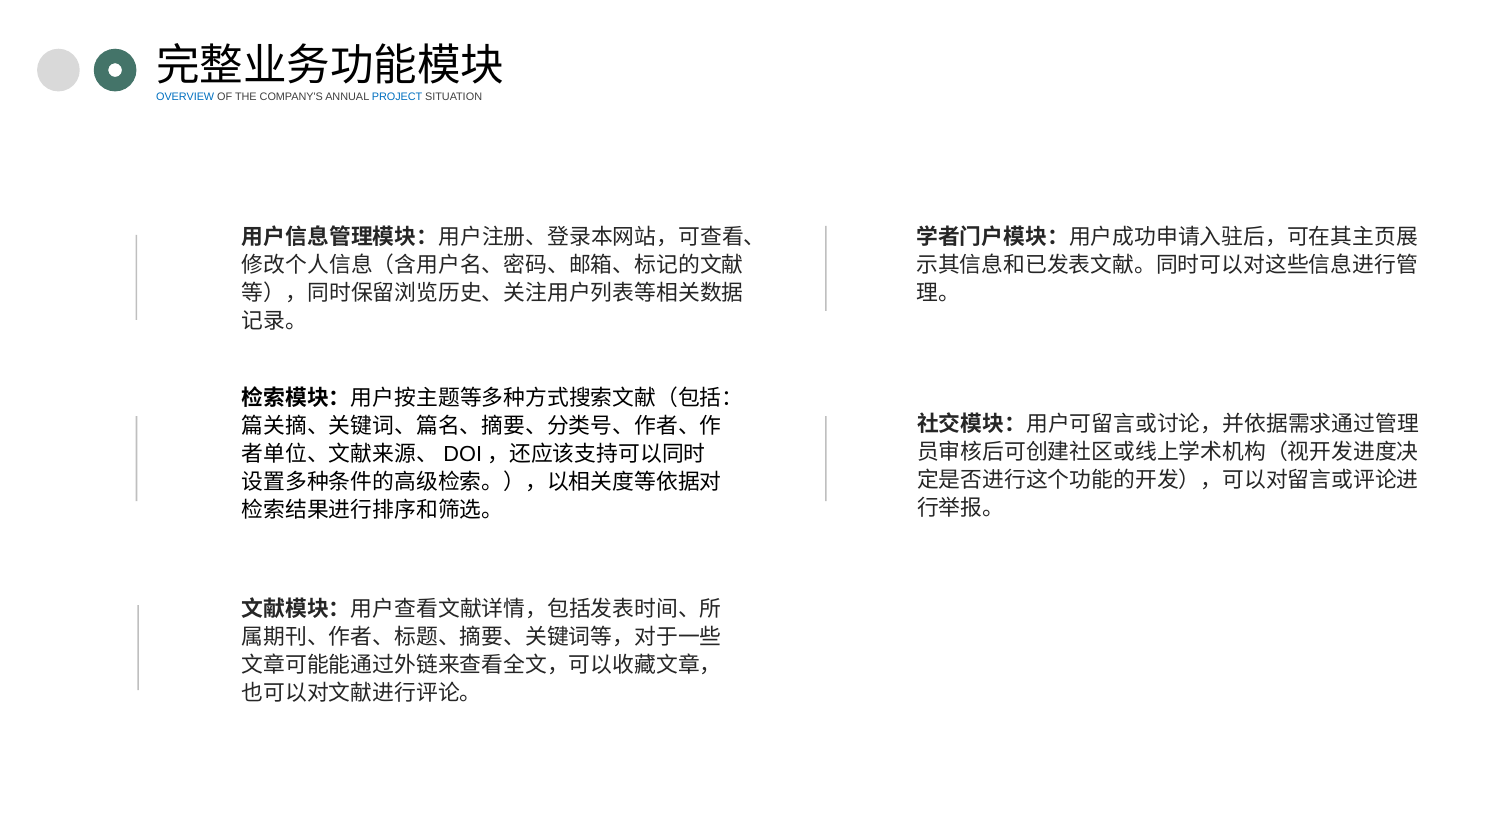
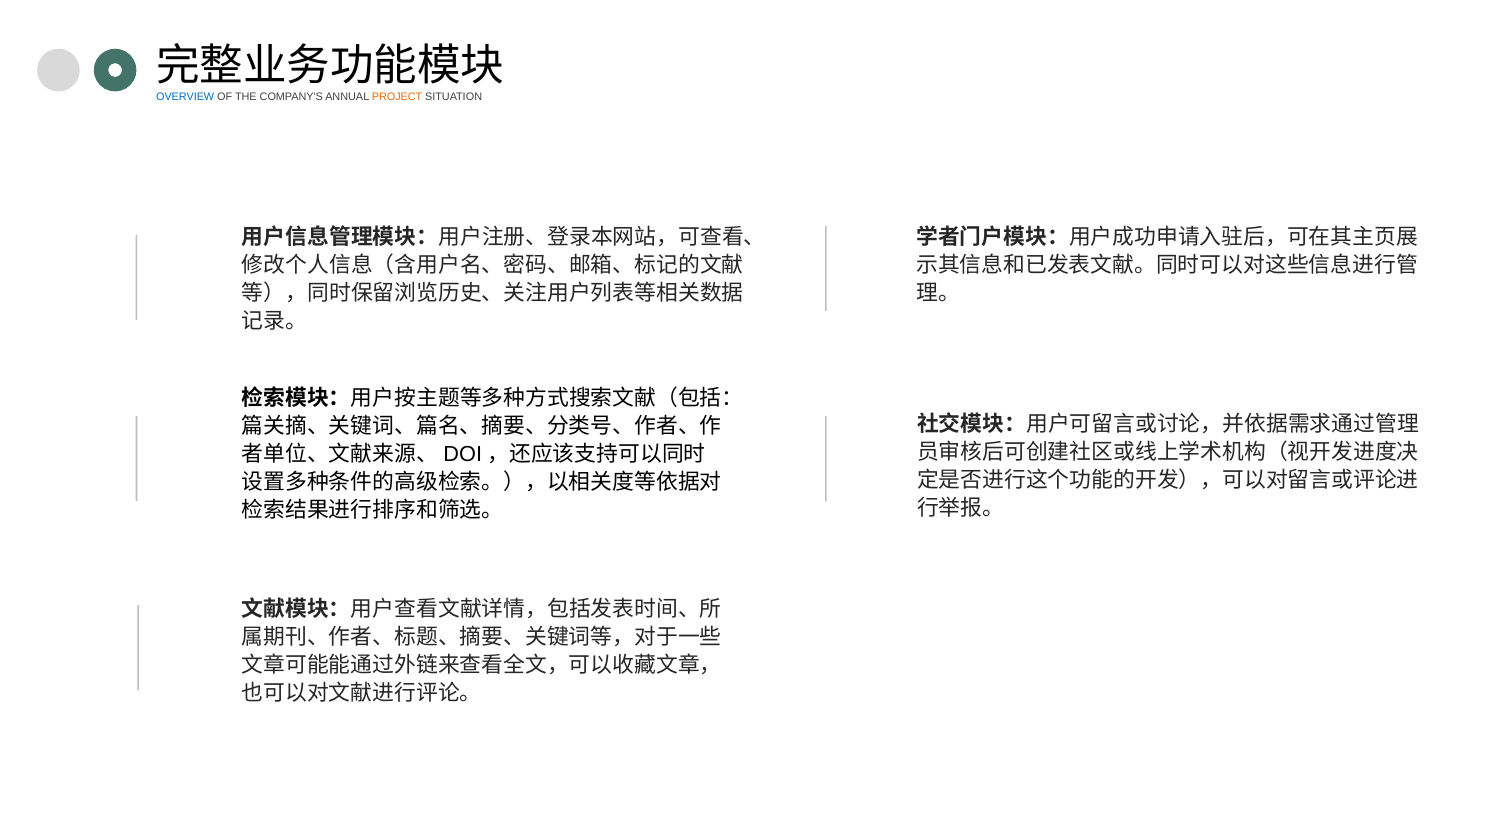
PROJECT colour: blue -> orange
